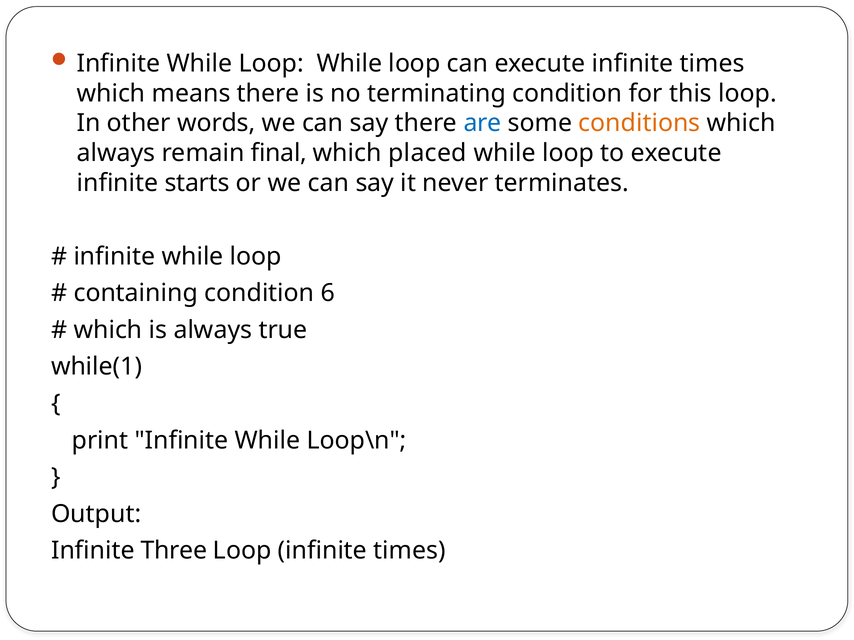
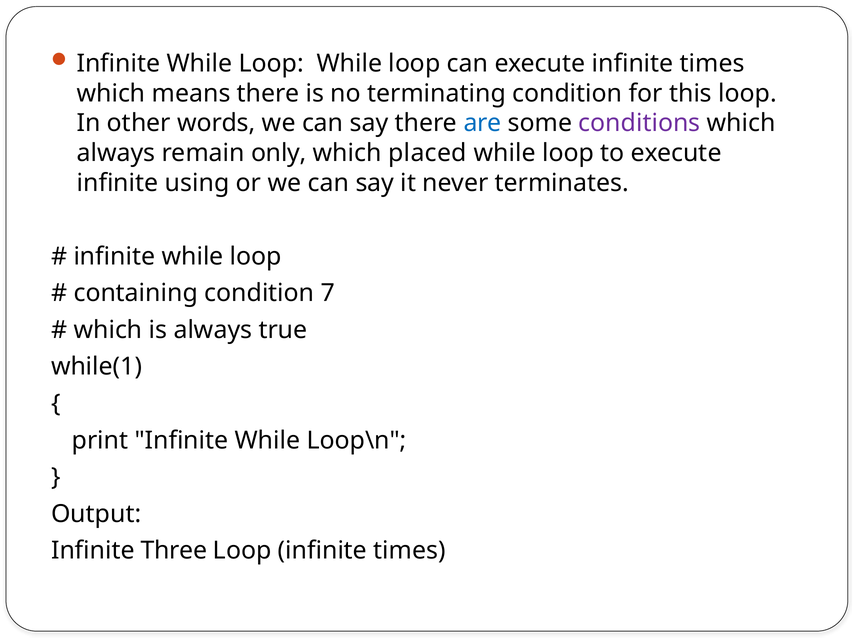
conditions colour: orange -> purple
final: final -> only
starts: starts -> using
6: 6 -> 7
